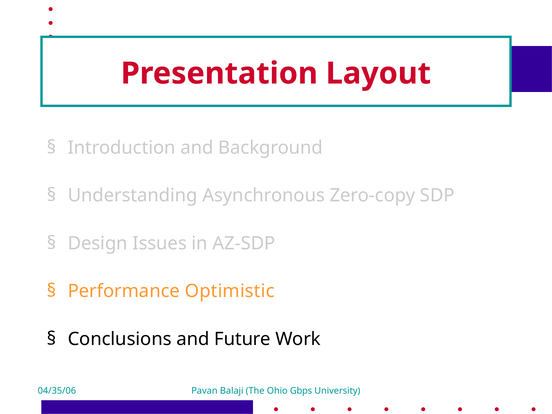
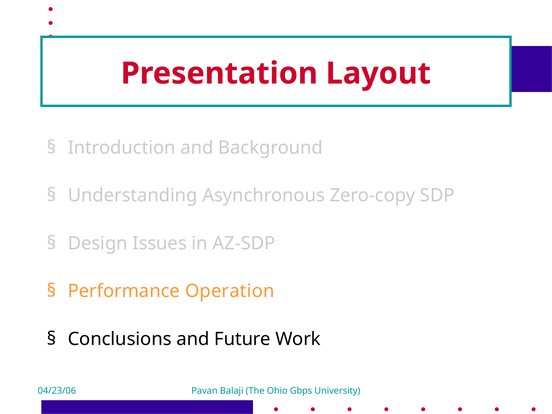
Optimistic: Optimistic -> Operation
04/35/06: 04/35/06 -> 04/23/06
